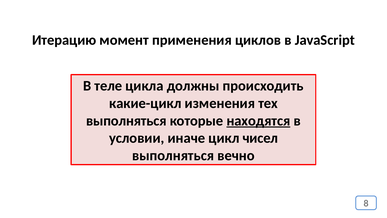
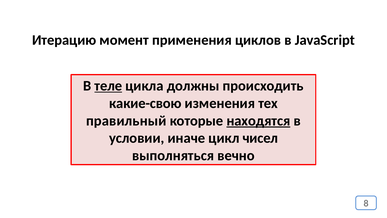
теле underline: none -> present
какие-цикл: какие-цикл -> какие-свою
выполняться at (126, 121): выполняться -> правильный
